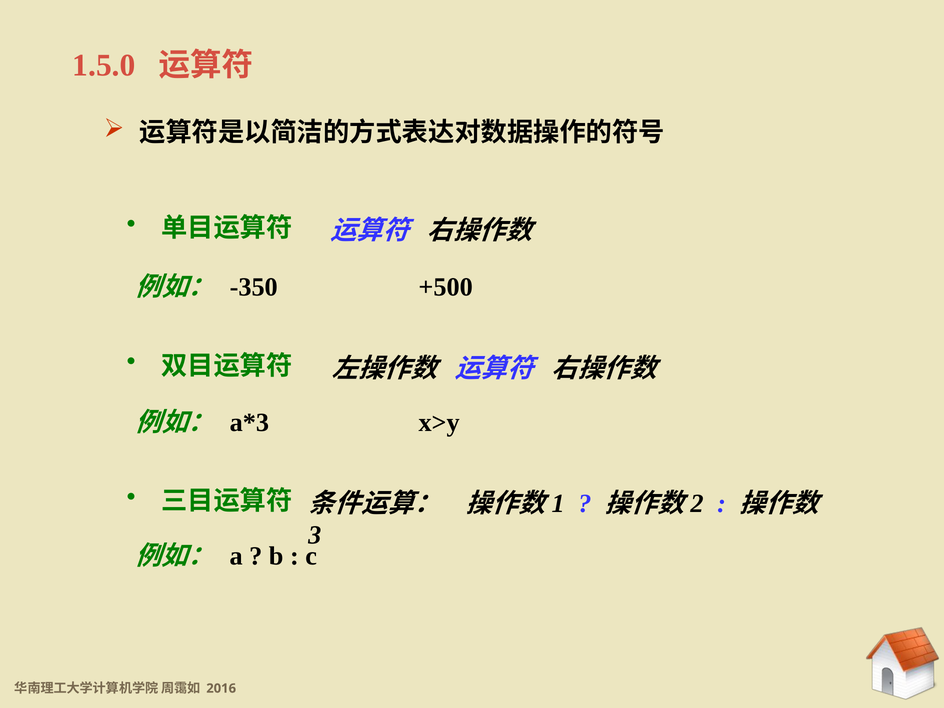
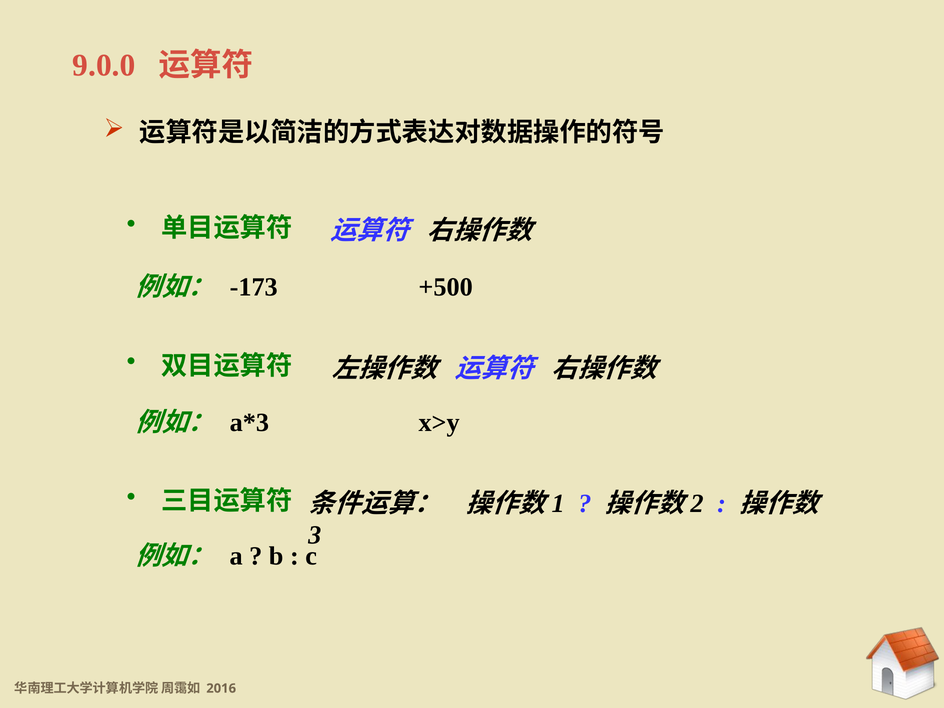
1.5.0: 1.5.0 -> 9.0.0
-350: -350 -> -173
